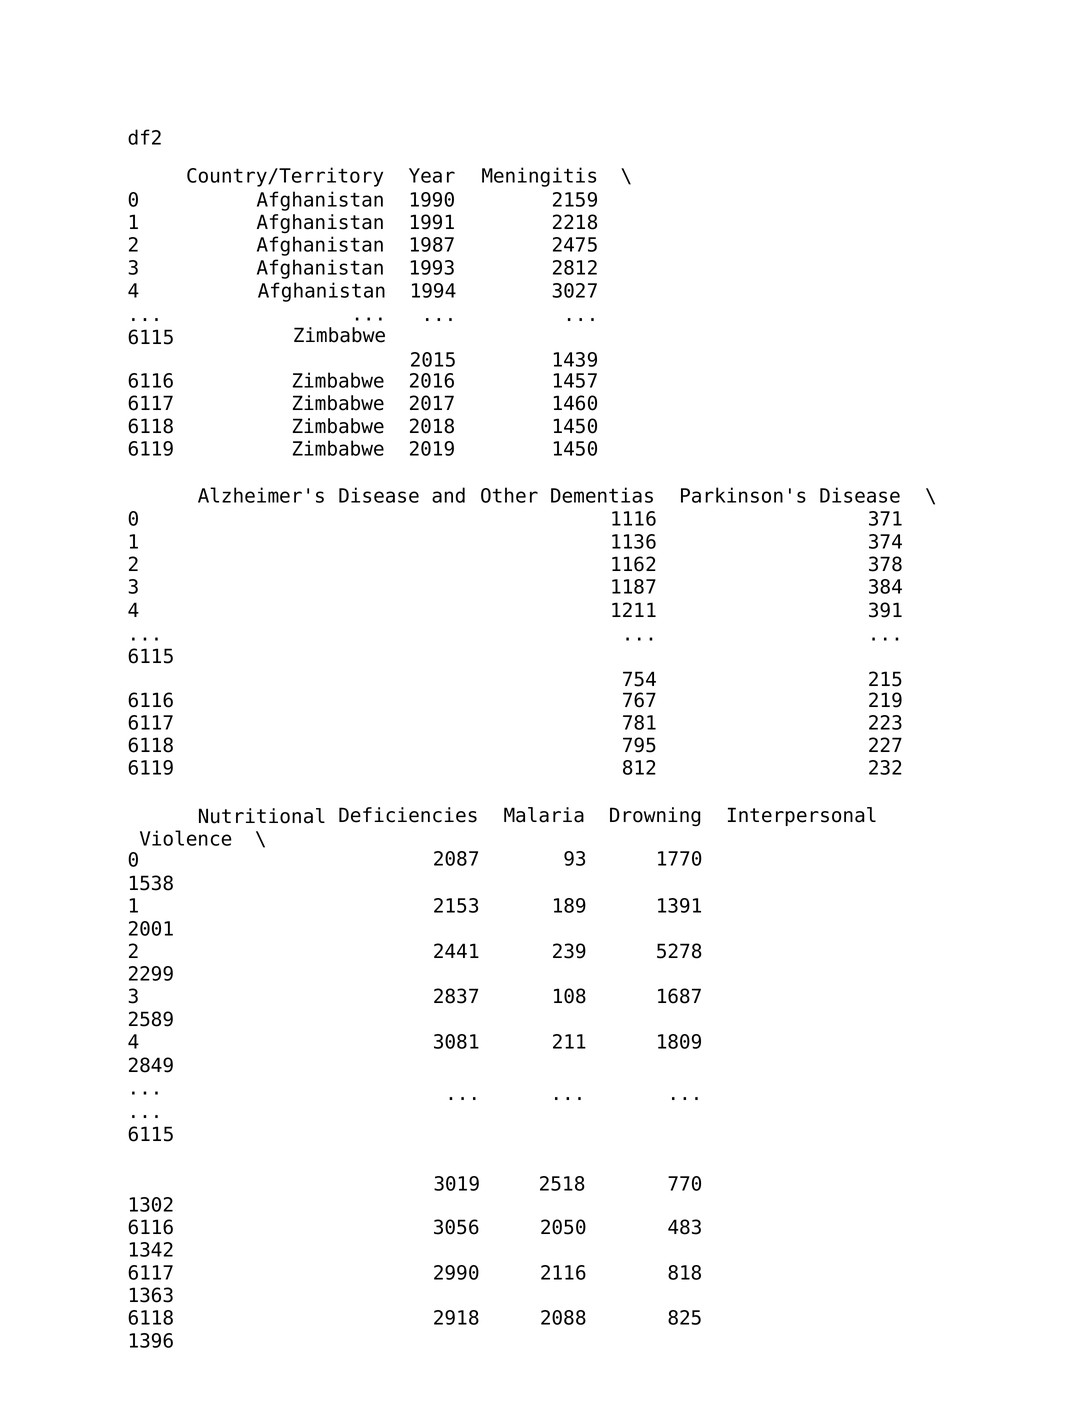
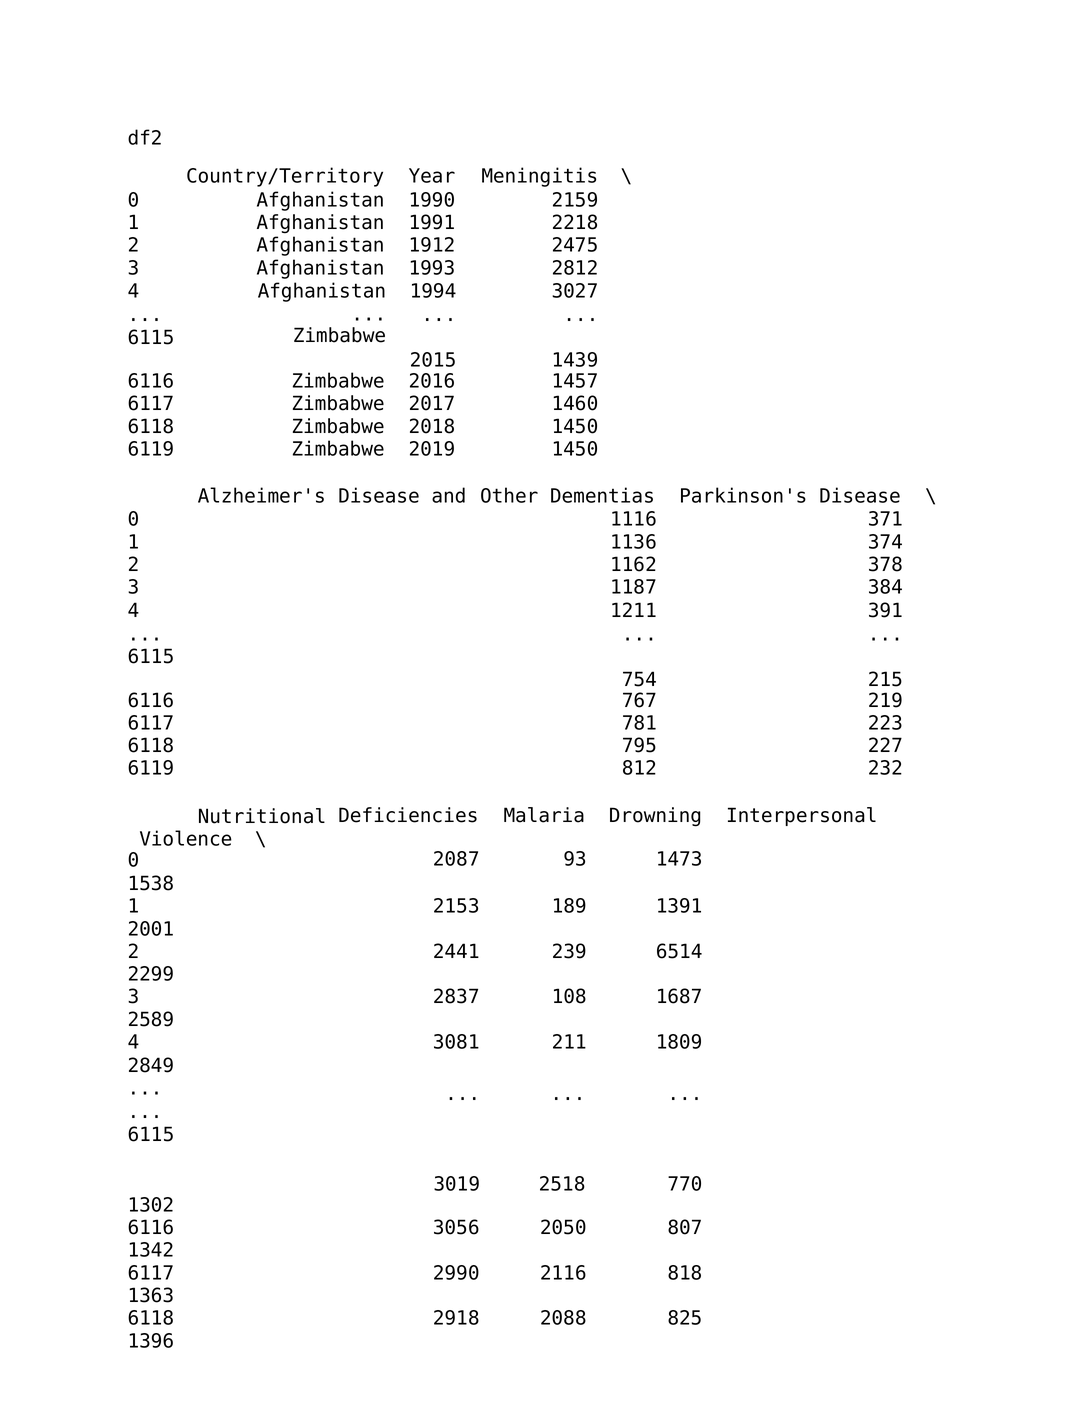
1987: 1987 -> 1912
1770: 1770 -> 1473
5278: 5278 -> 6514
483: 483 -> 807
